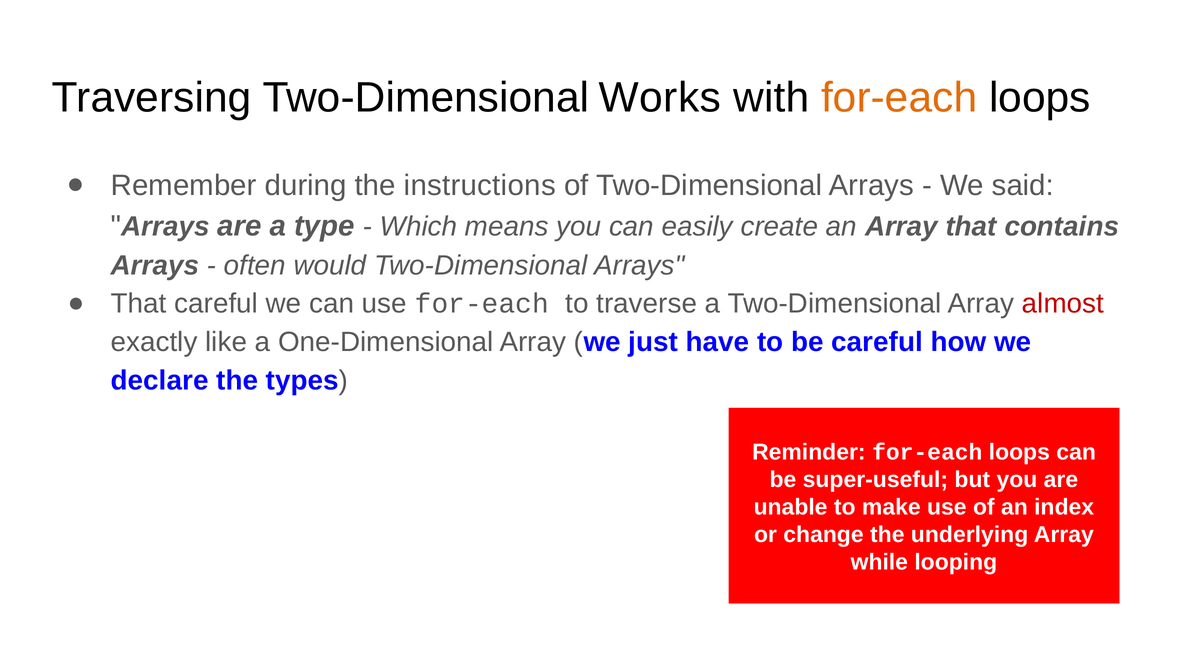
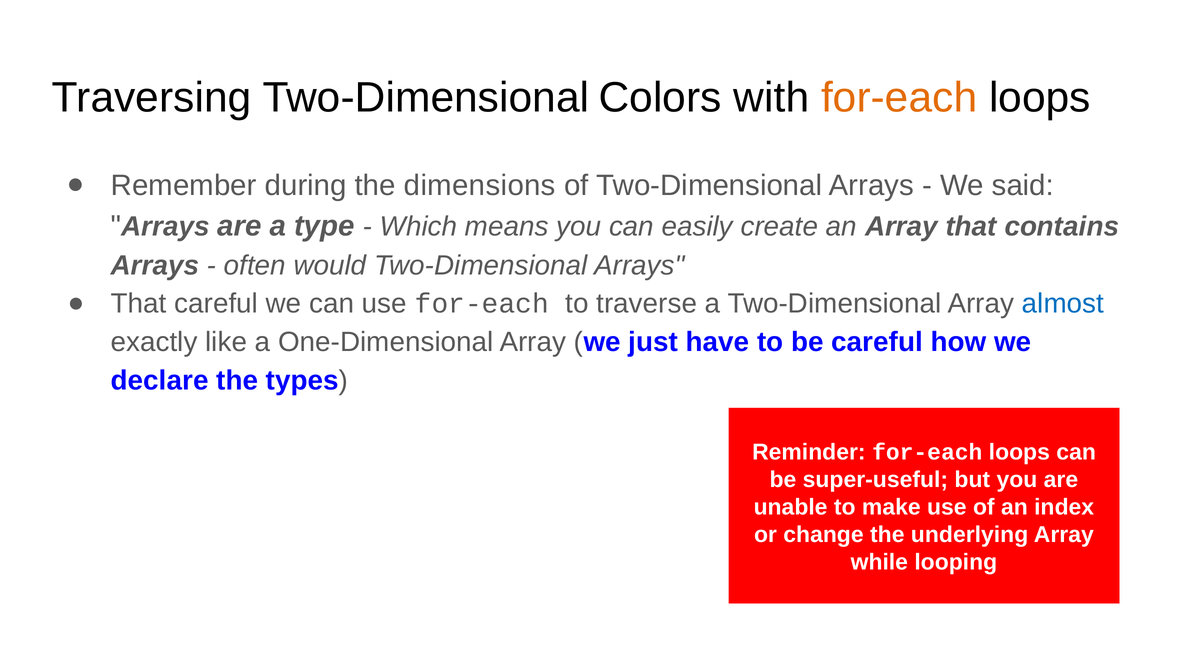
Works: Works -> Colors
instructions: instructions -> dimensions
almost colour: red -> blue
